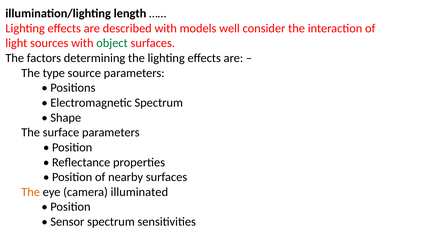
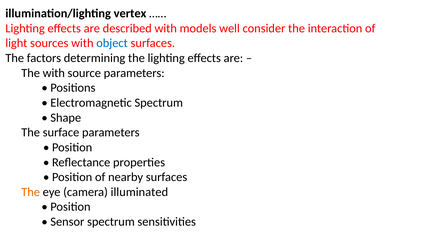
length: length -> vertex
object colour: green -> blue
The type: type -> with
